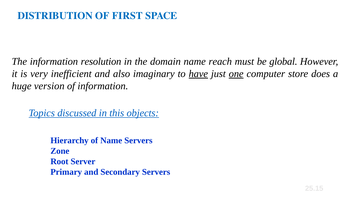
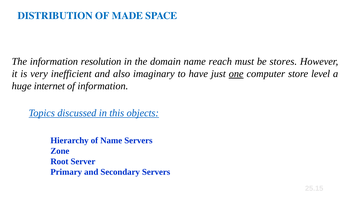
FIRST: FIRST -> MADE
global: global -> stores
have underline: present -> none
does: does -> level
version: version -> internet
